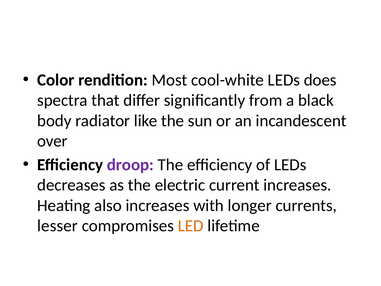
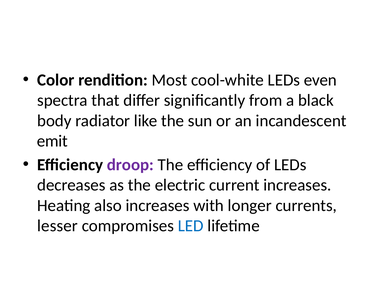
does: does -> even
over: over -> emit
LED colour: orange -> blue
